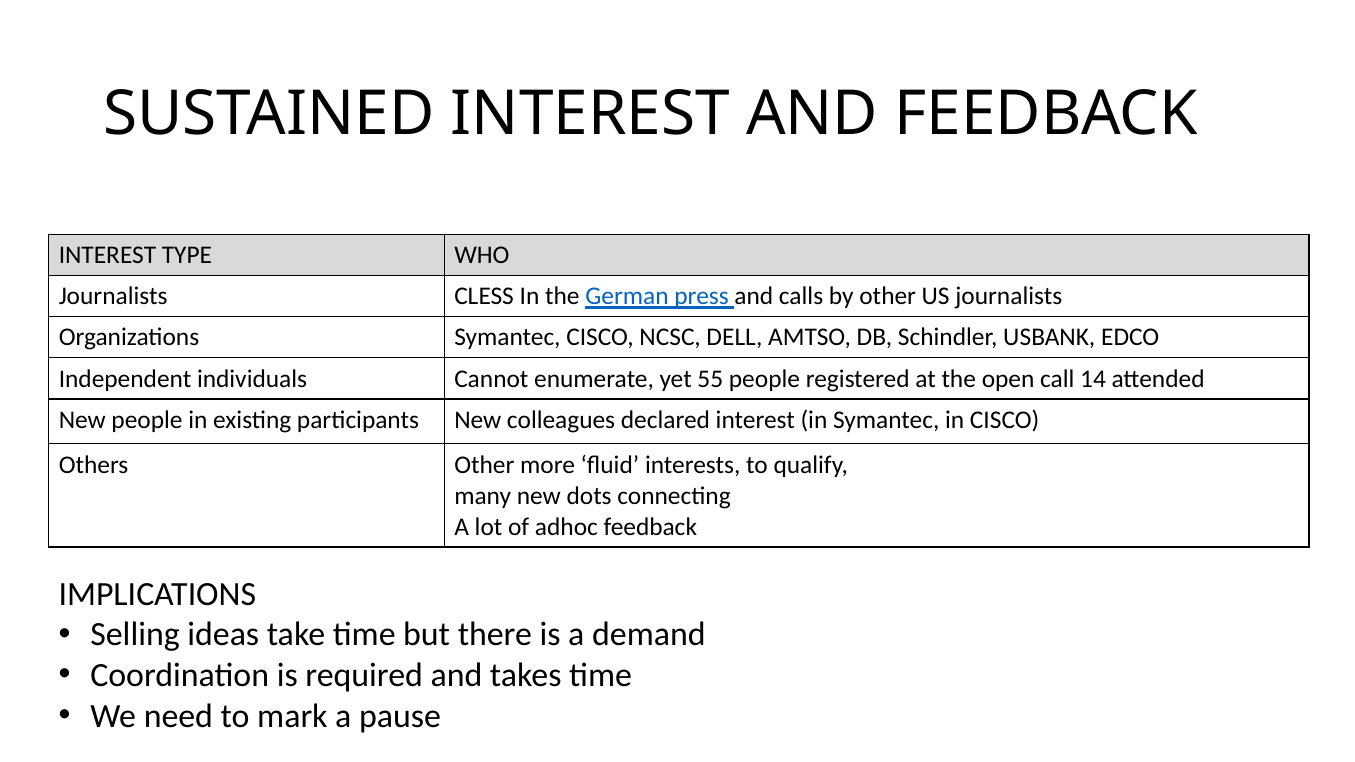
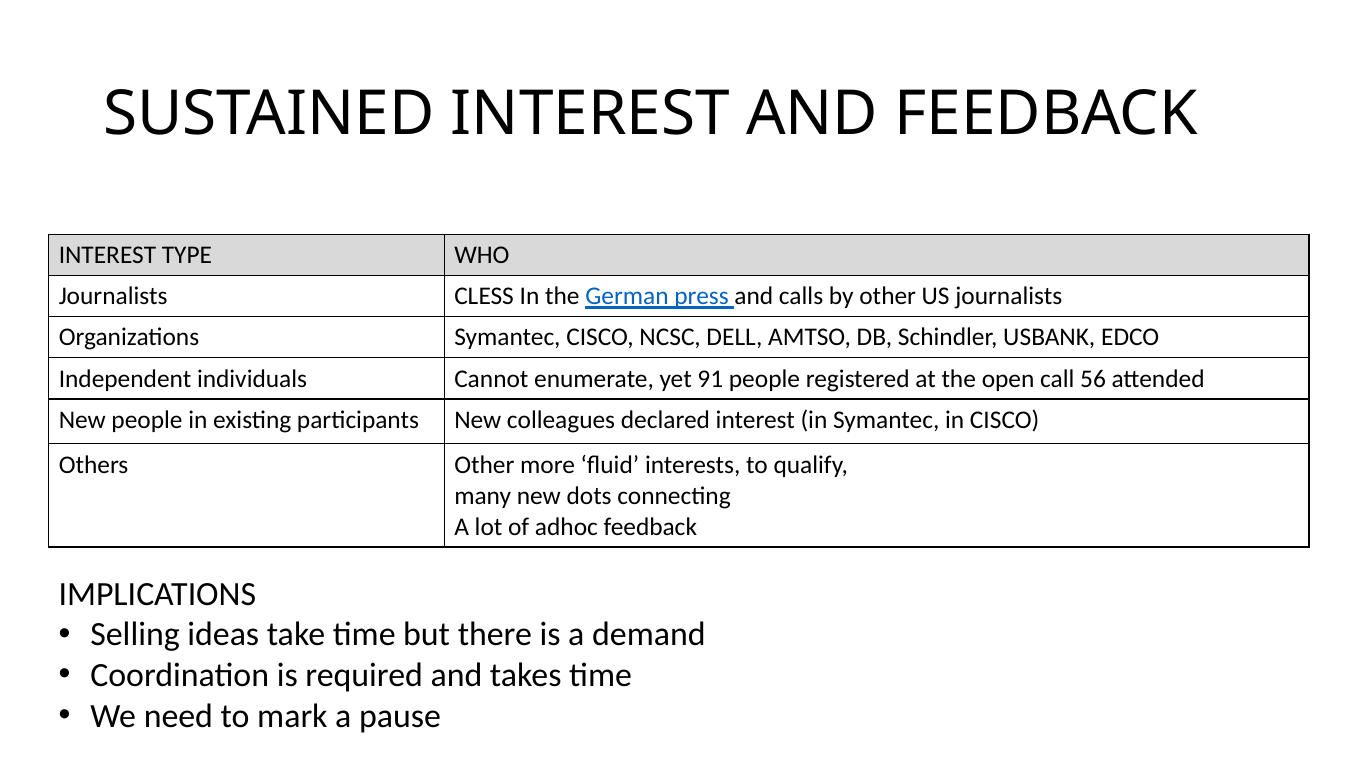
55: 55 -> 91
14: 14 -> 56
